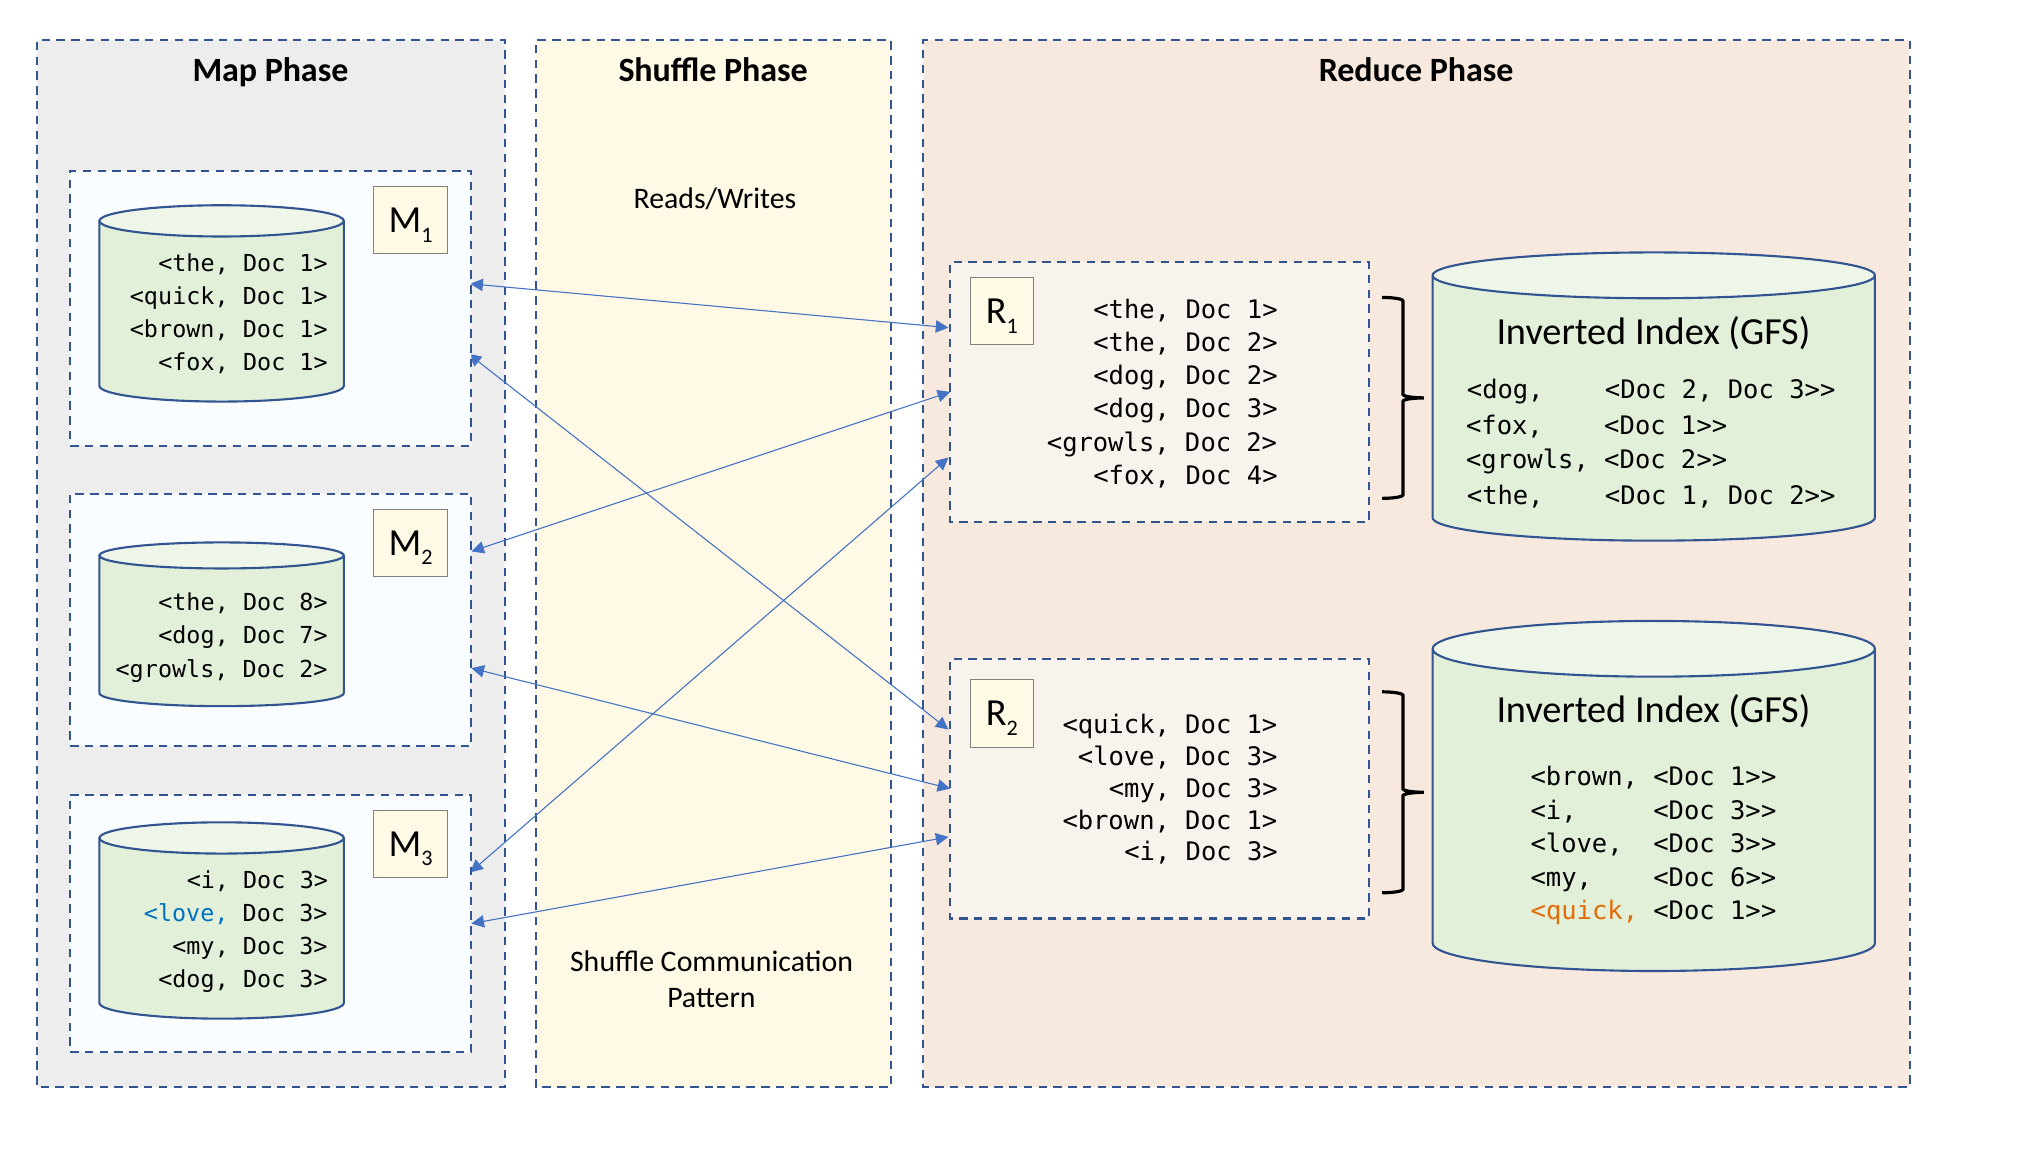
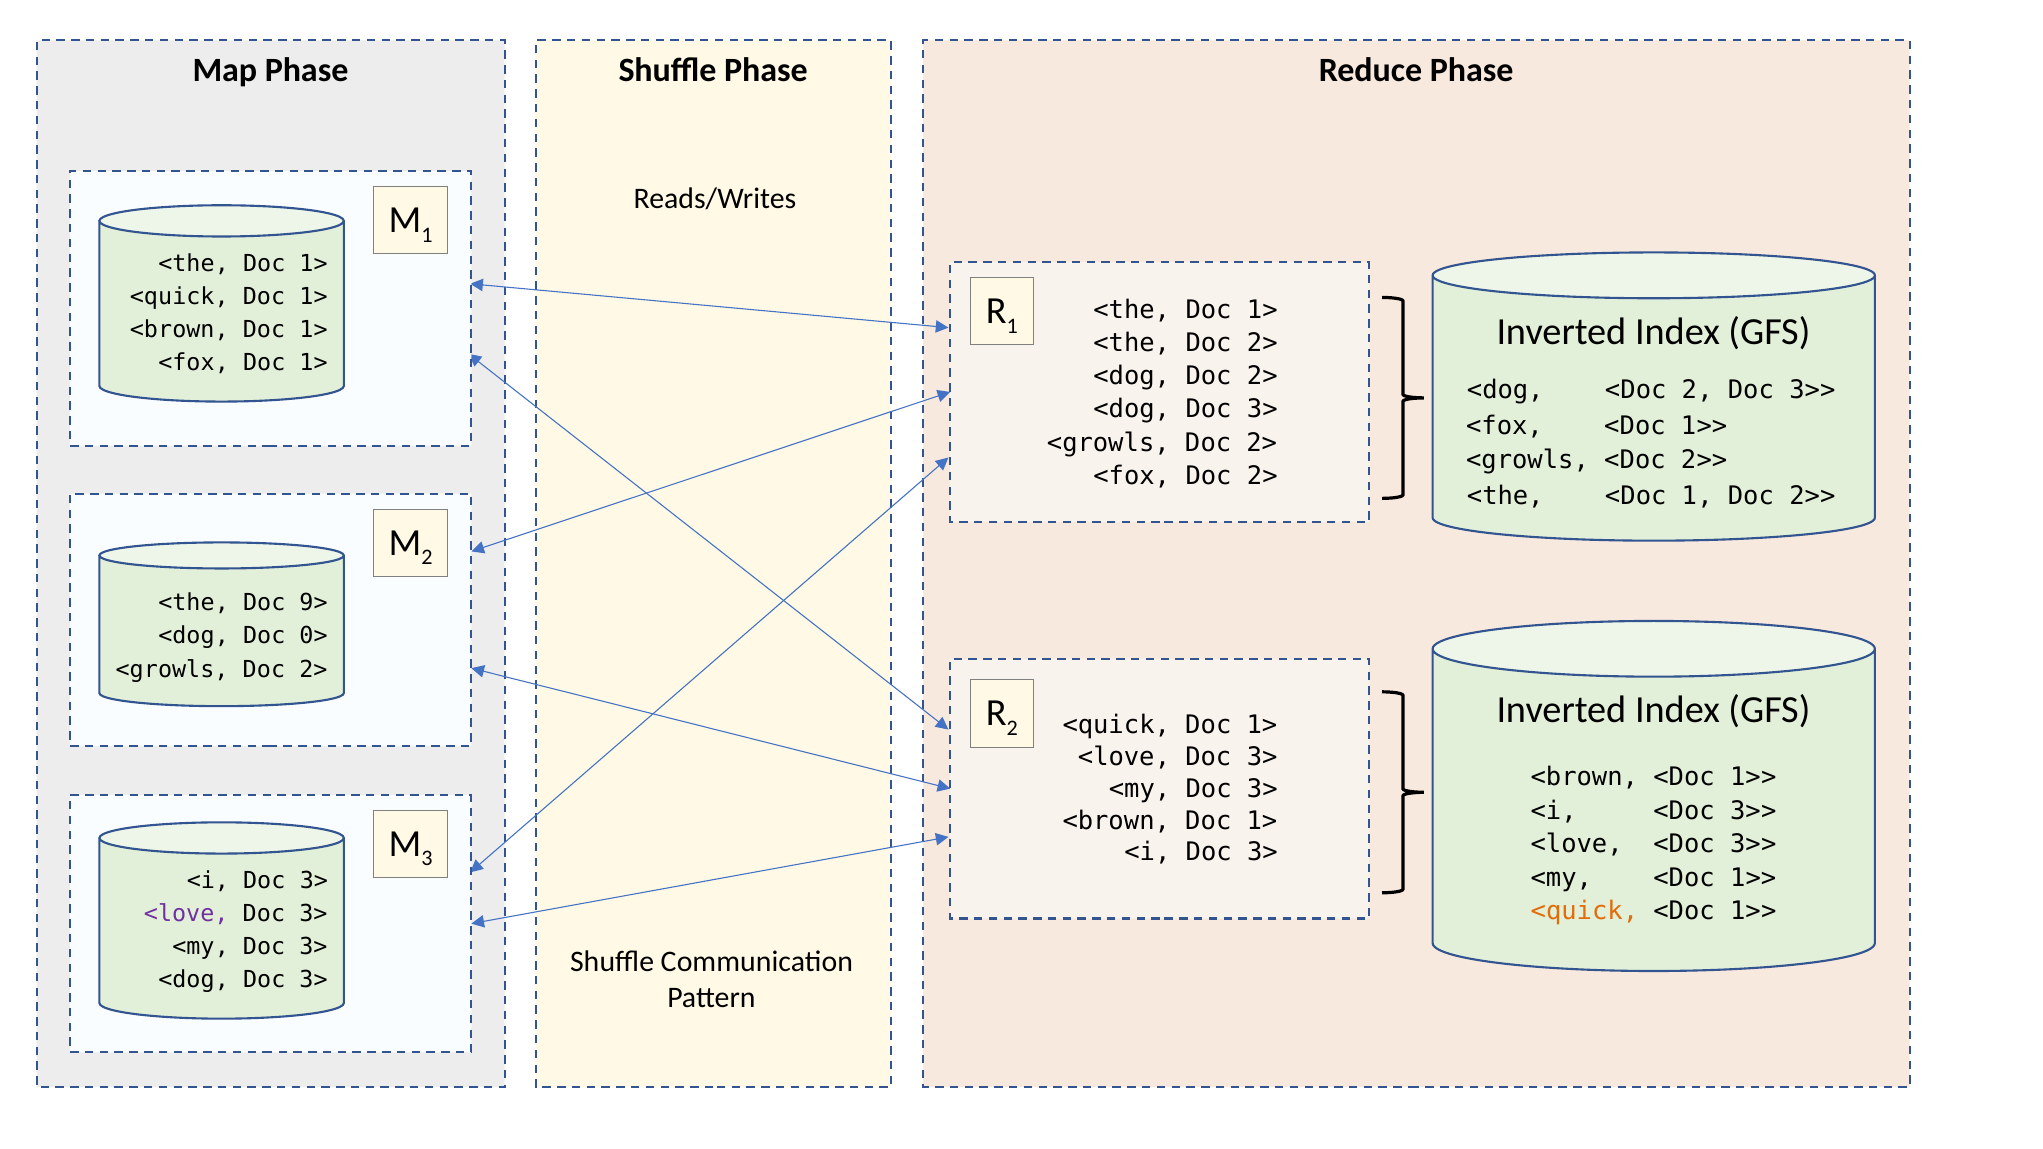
<fox Doc 4>: 4> -> 2>
8>: 8> -> 9>
7>: 7> -> 0>
<my <Doc 6>>: 6>> -> 1>>
<love at (186, 914) colour: blue -> purple
